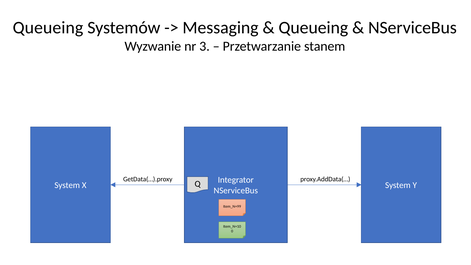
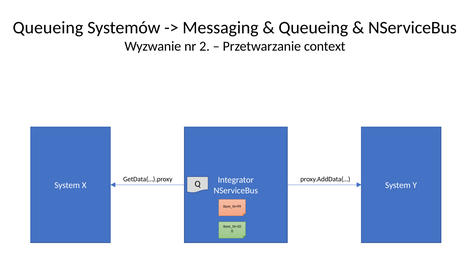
3: 3 -> 2
stanem: stanem -> context
